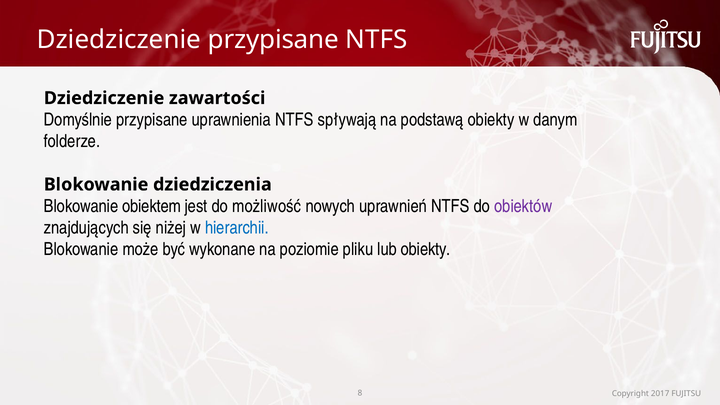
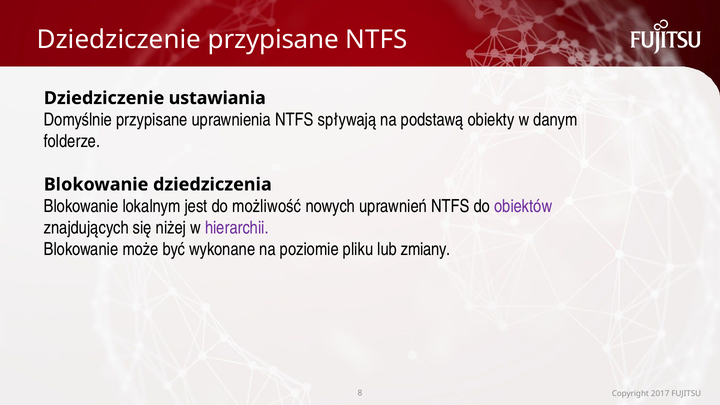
zawartości: zawartości -> ustawiania
obiektem: obiektem -> lokalnym
hierarchii colour: blue -> purple
lub obiekty: obiekty -> zmiany
